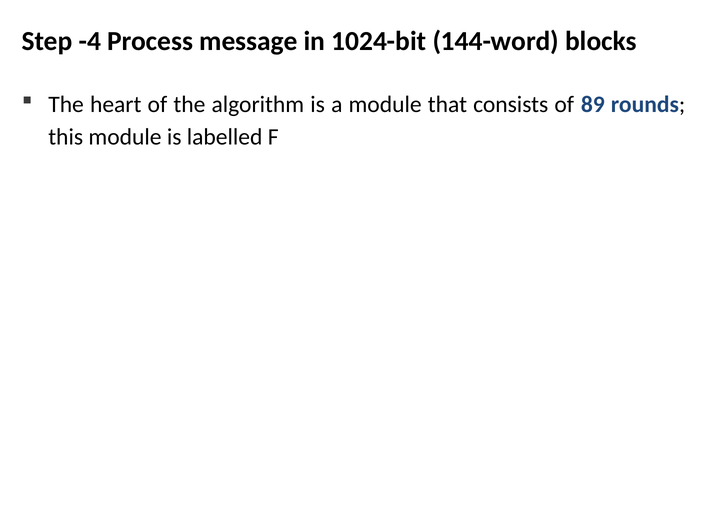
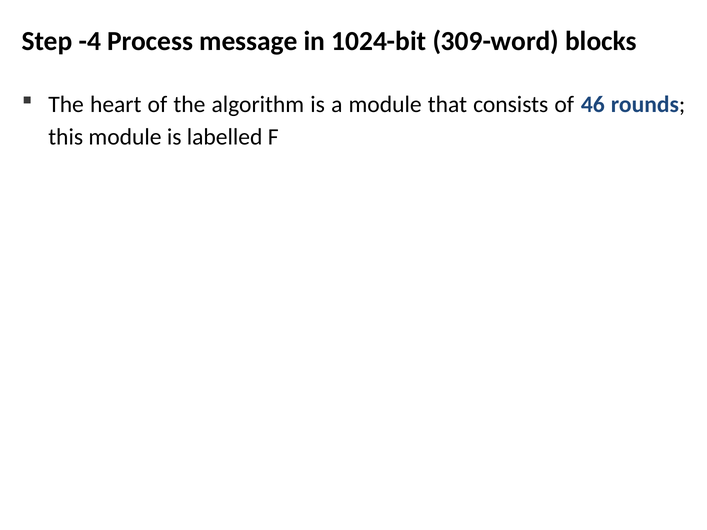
144-word: 144-word -> 309-word
89: 89 -> 46
